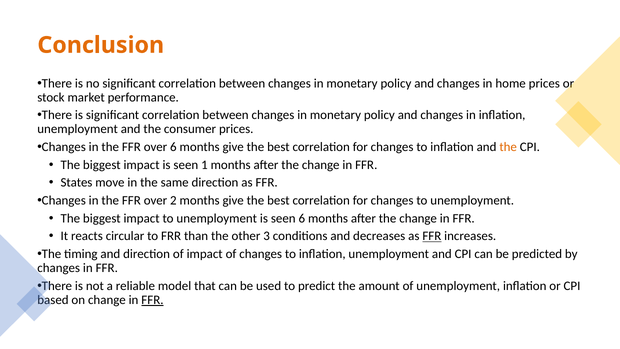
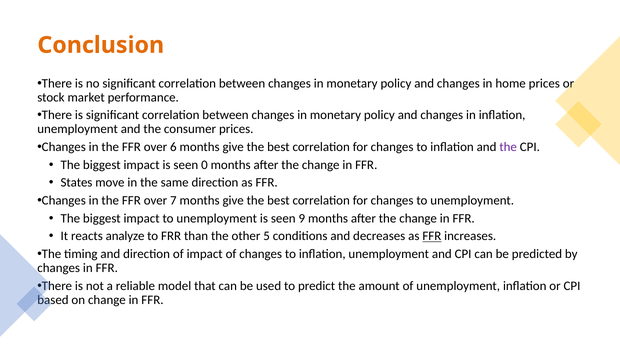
the at (508, 147) colour: orange -> purple
1: 1 -> 0
2: 2 -> 7
seen 6: 6 -> 9
circular: circular -> analyze
3: 3 -> 5
FFR at (152, 300) underline: present -> none
